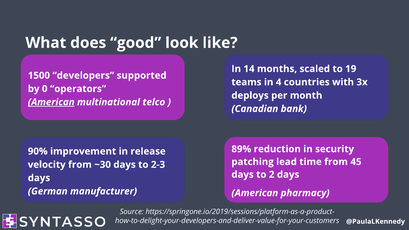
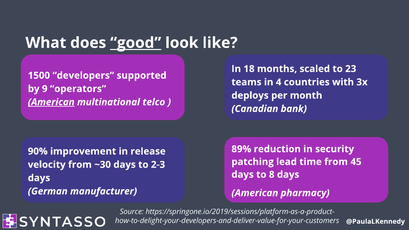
good underline: none -> present
14: 14 -> 18
19: 19 -> 23
0: 0 -> 9
2: 2 -> 8
